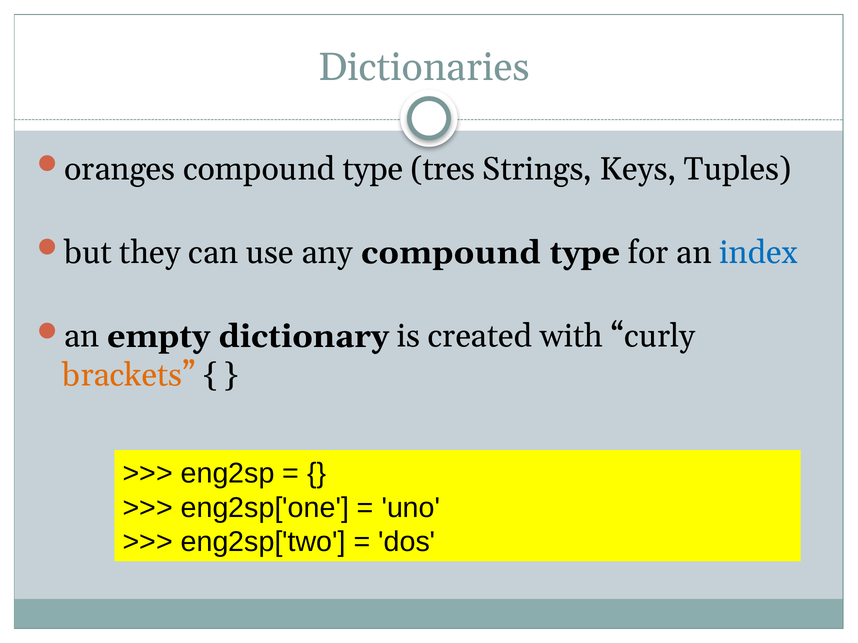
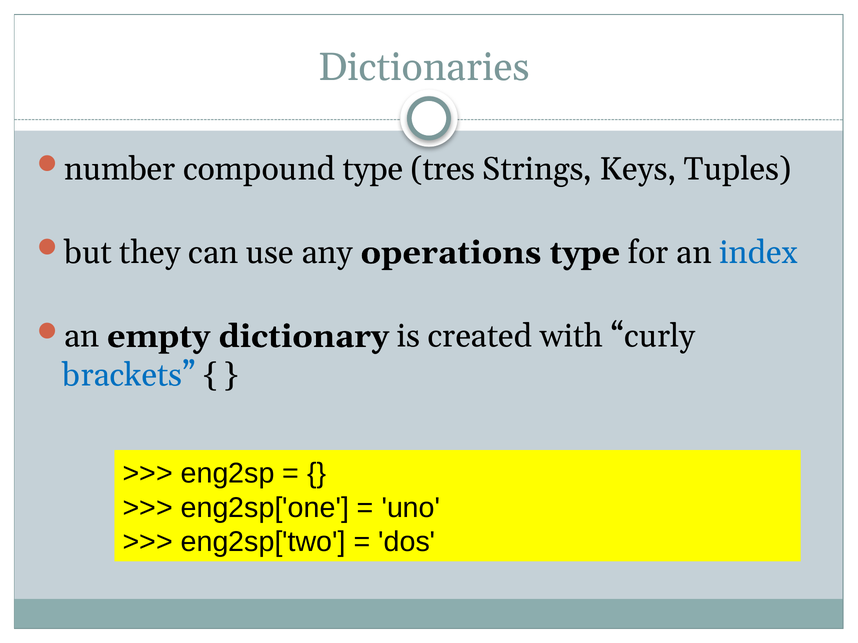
oranges: oranges -> number
any compound: compound -> operations
brackets colour: orange -> blue
